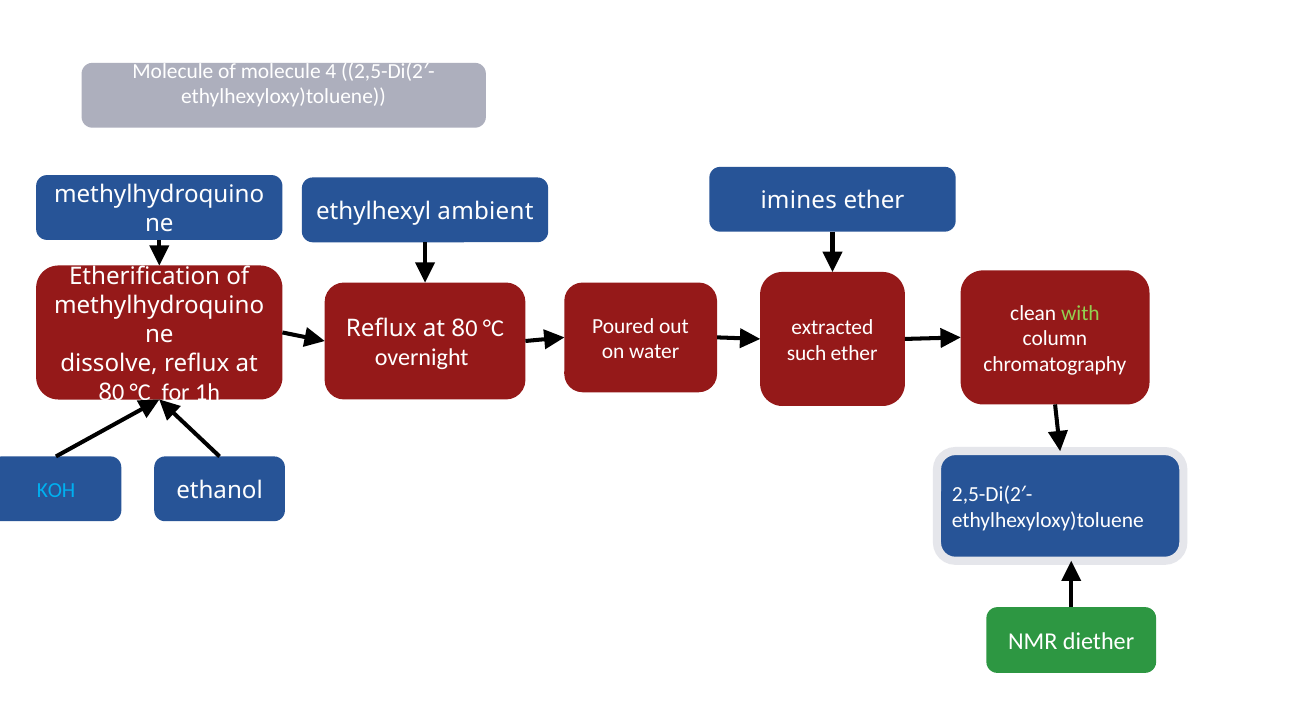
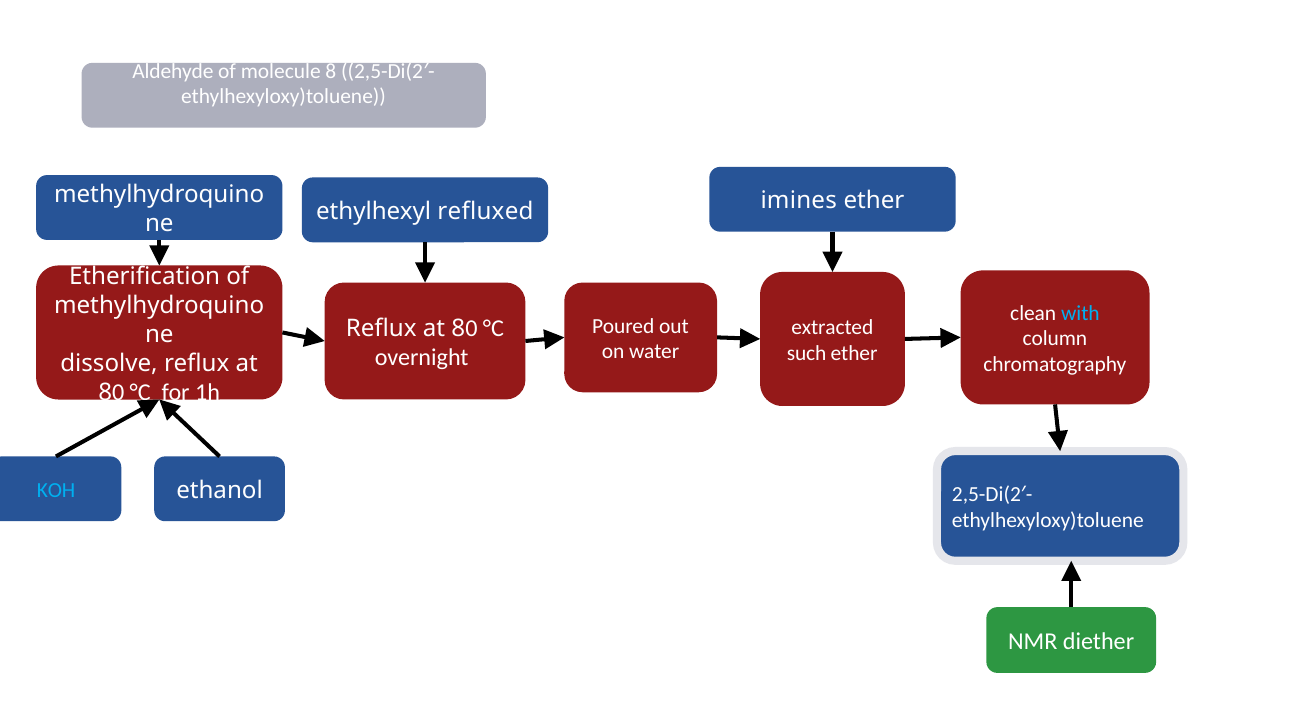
Molecule at (173, 71): Molecule -> Aldehyde
molecule 4: 4 -> 8
ambient: ambient -> refluxed
with colour: light green -> light blue
